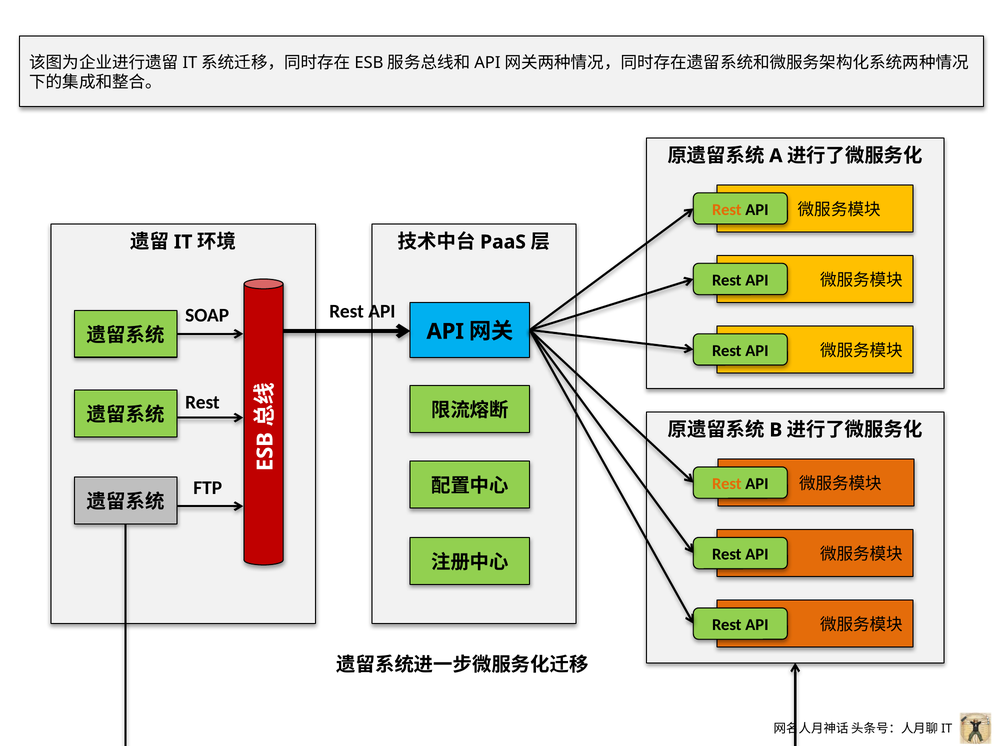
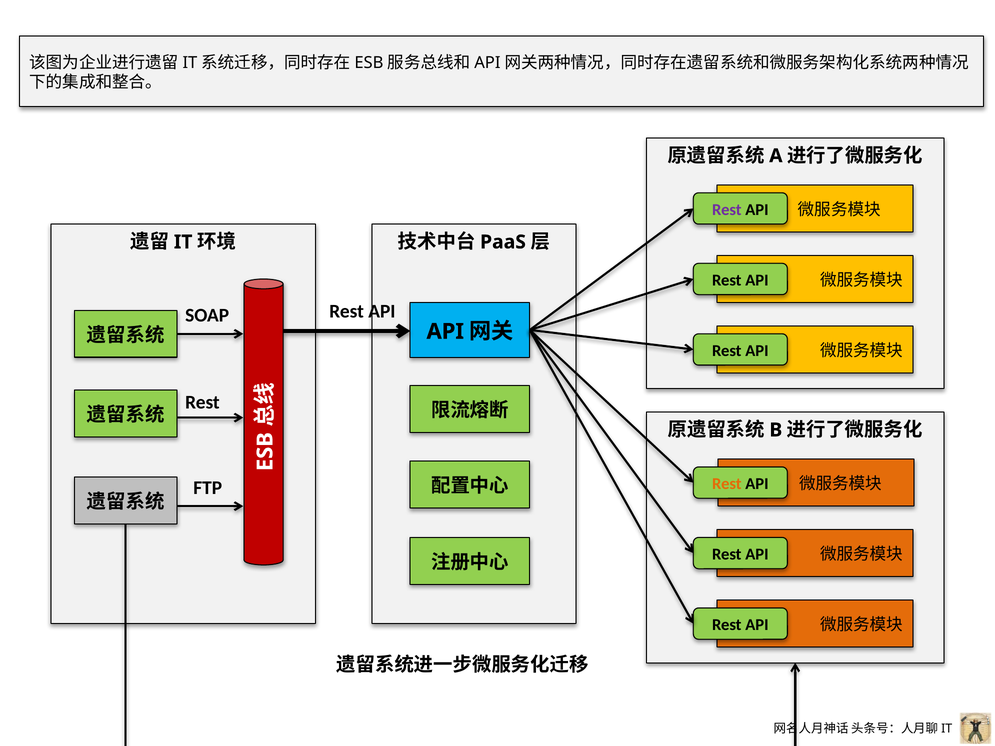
Rest at (727, 210) colour: orange -> purple
